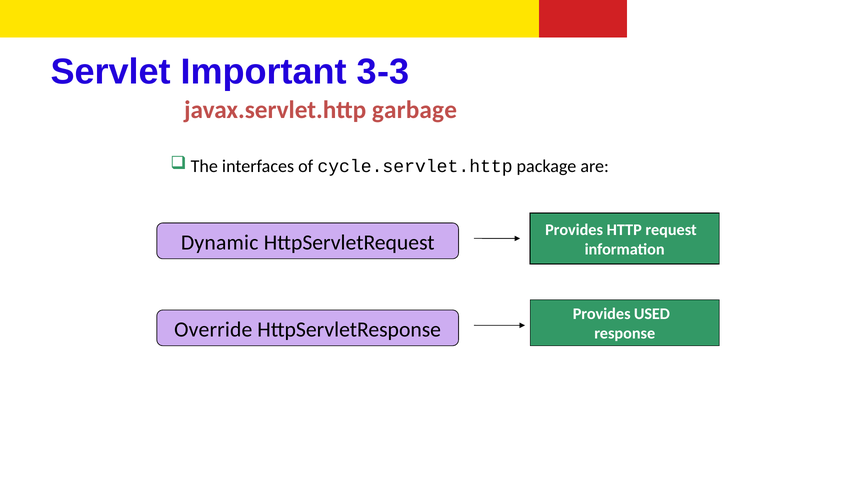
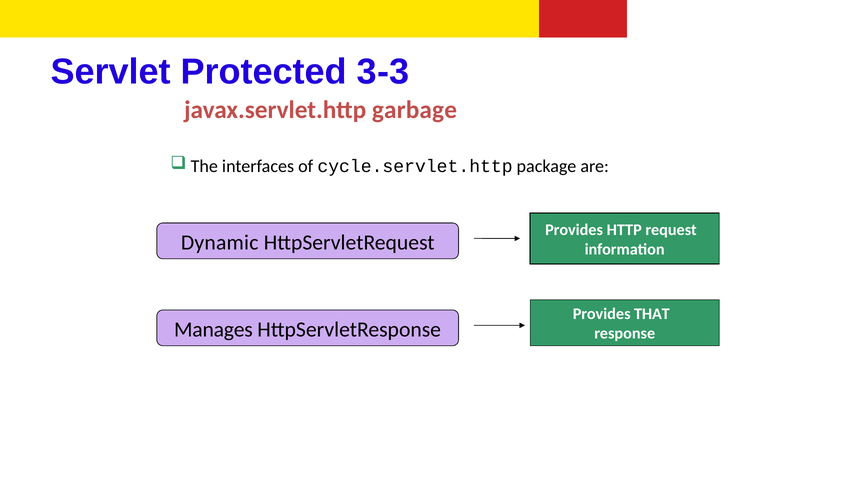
Important: Important -> Protected
USED: USED -> THAT
Override: Override -> Manages
